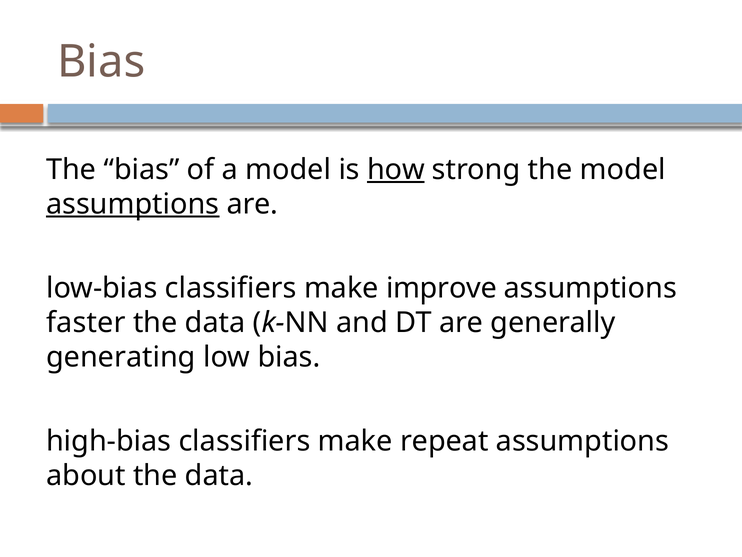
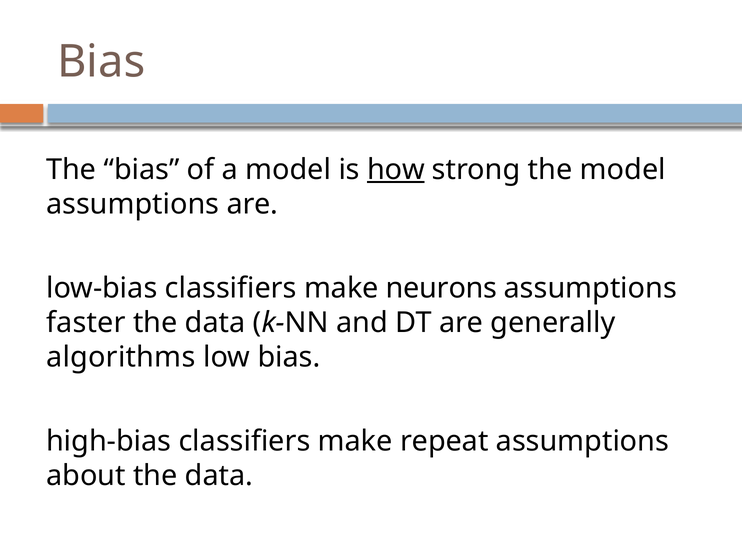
assumptions at (133, 204) underline: present -> none
improve: improve -> neurons
generating: generating -> algorithms
